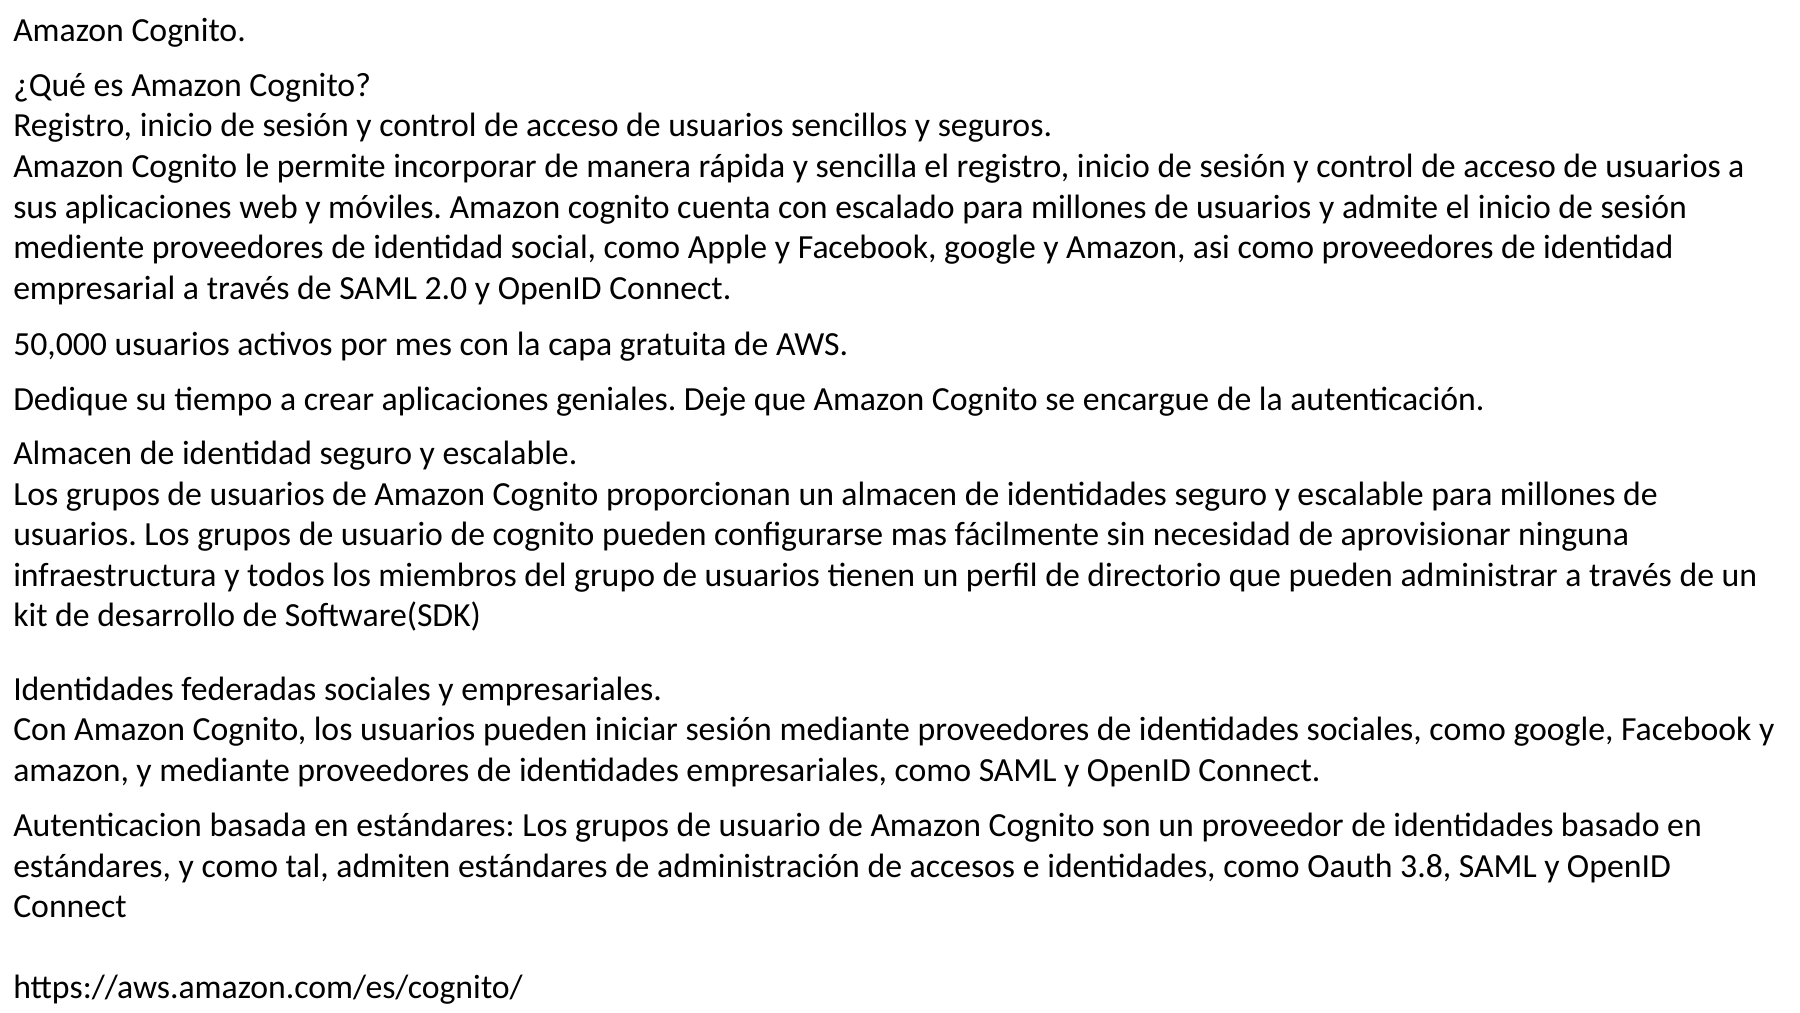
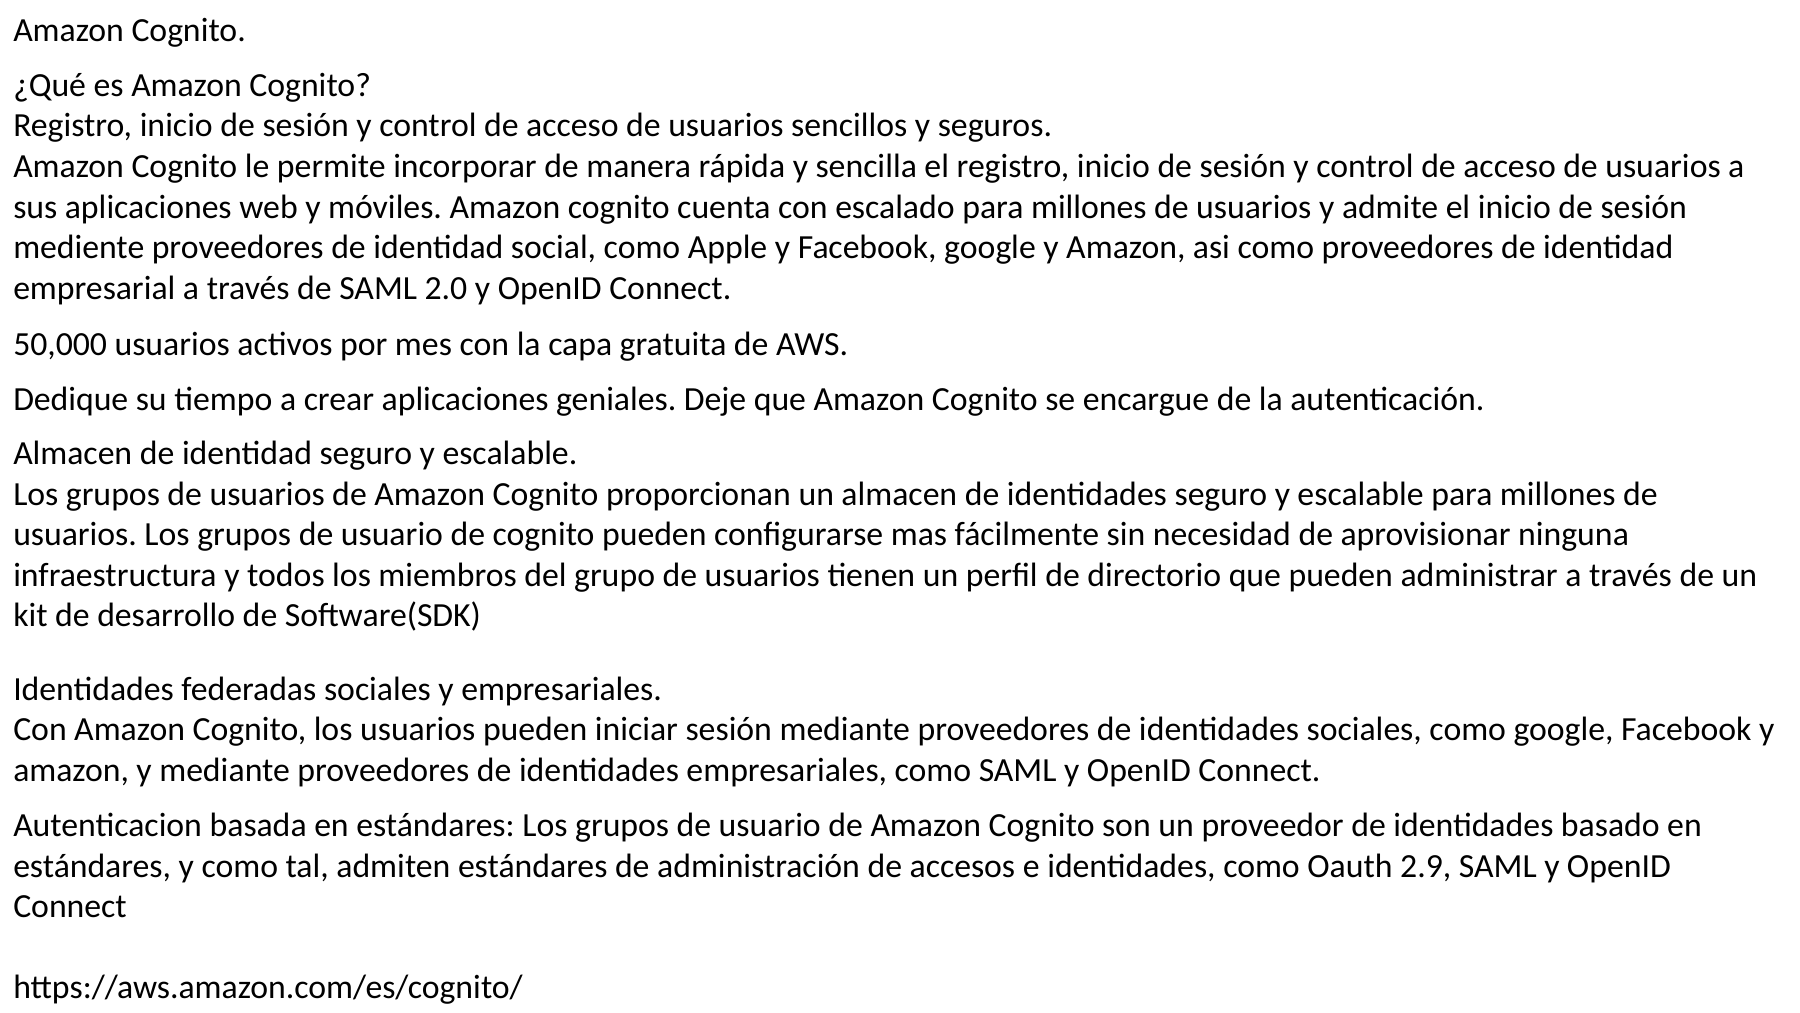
3.8: 3.8 -> 2.9
